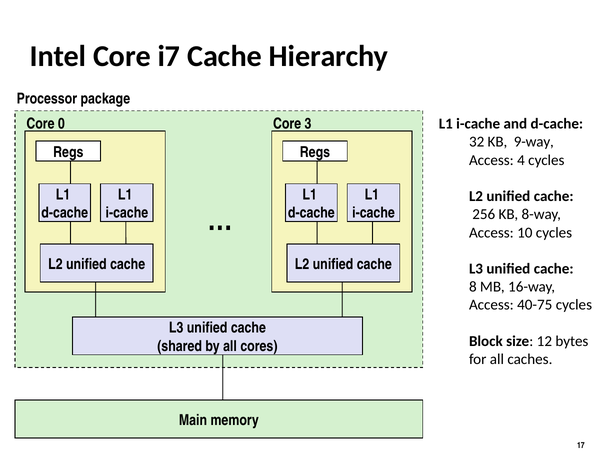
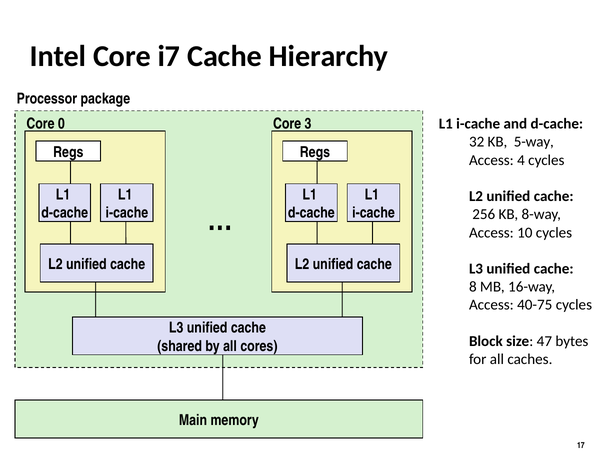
9-way: 9-way -> 5-way
12: 12 -> 47
